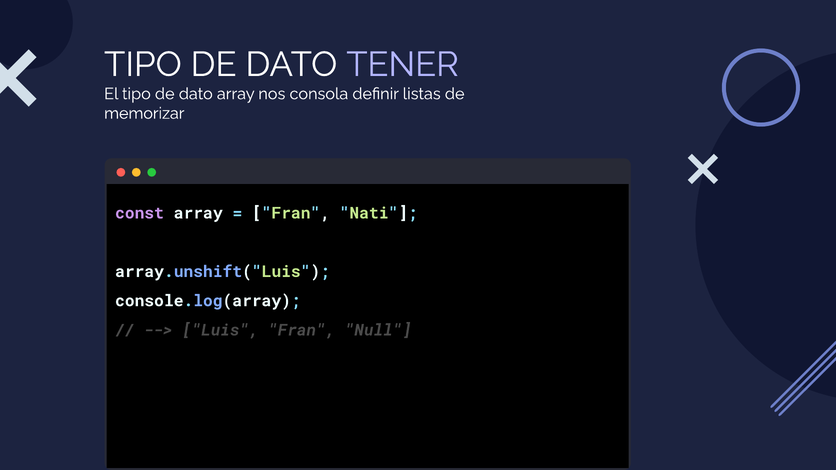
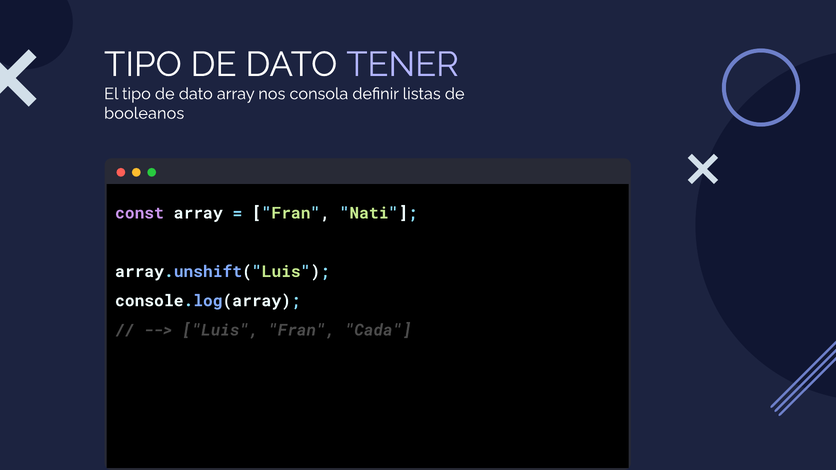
memorizar: memorizar -> booleanos
Null: Null -> Cada
